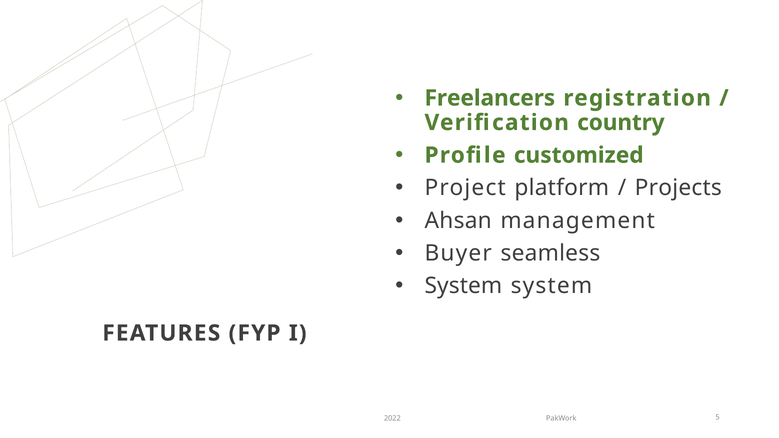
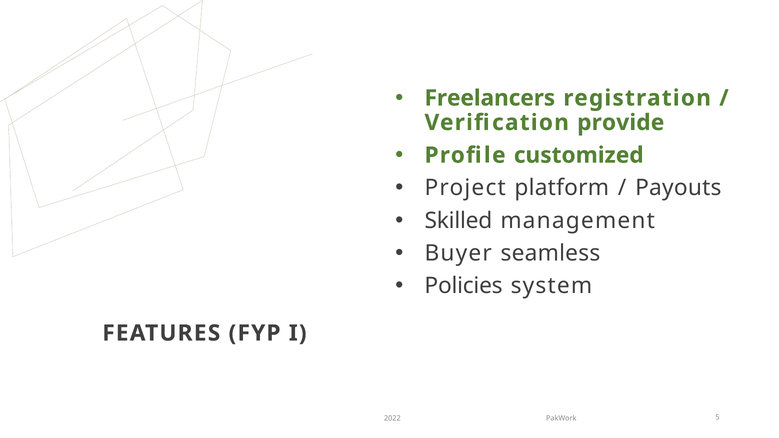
country: country -> provide
Projects: Projects -> Payouts
Ahsan: Ahsan -> Skilled
System at (463, 286): System -> Policies
